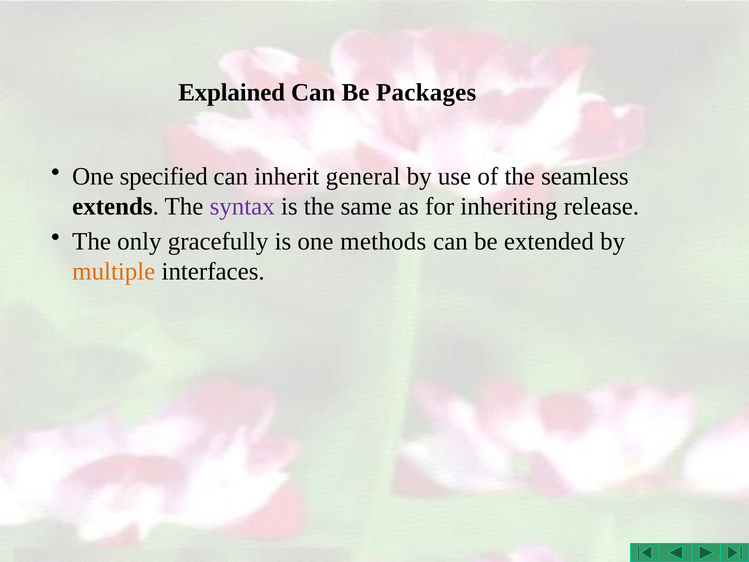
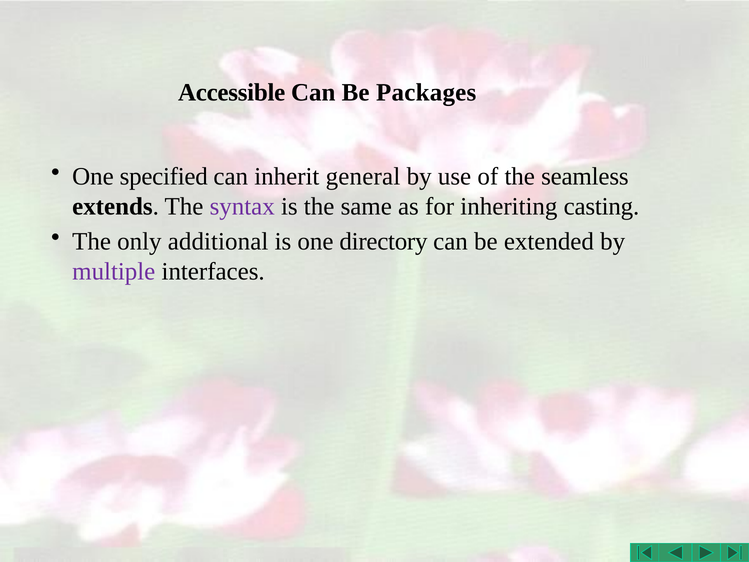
Explained: Explained -> Accessible
release: release -> casting
gracefully: gracefully -> additional
methods: methods -> directory
multiple colour: orange -> purple
